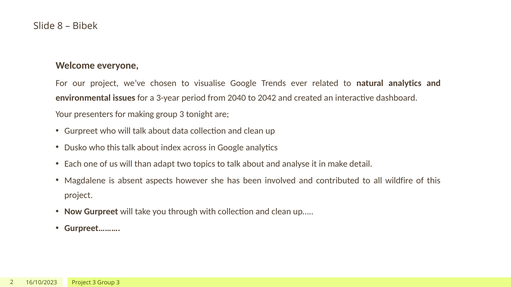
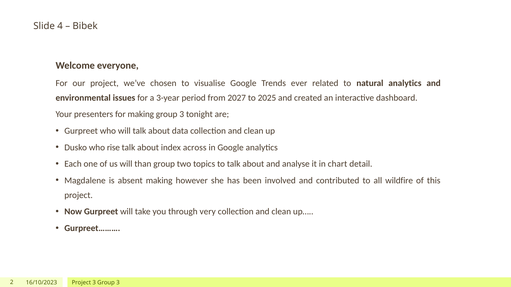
8: 8 -> 4
2040: 2040 -> 2027
2042: 2042 -> 2025
who this: this -> rise
than adapt: adapt -> group
make: make -> chart
absent aspects: aspects -> making
with: with -> very
